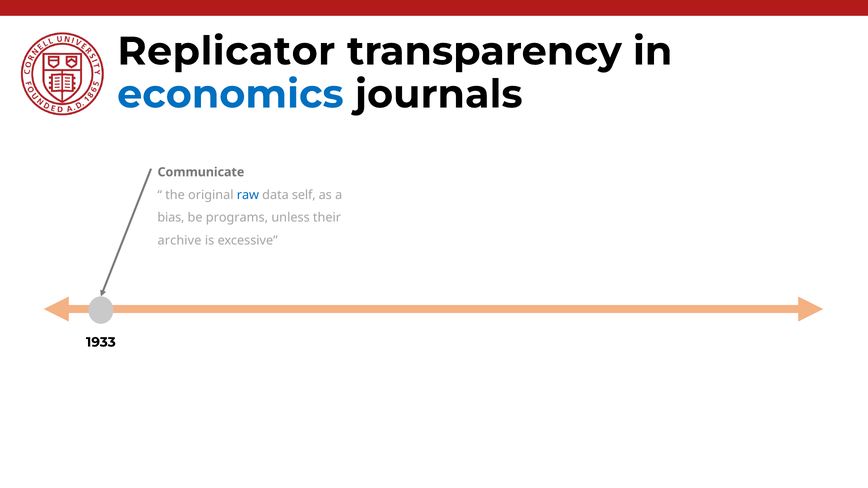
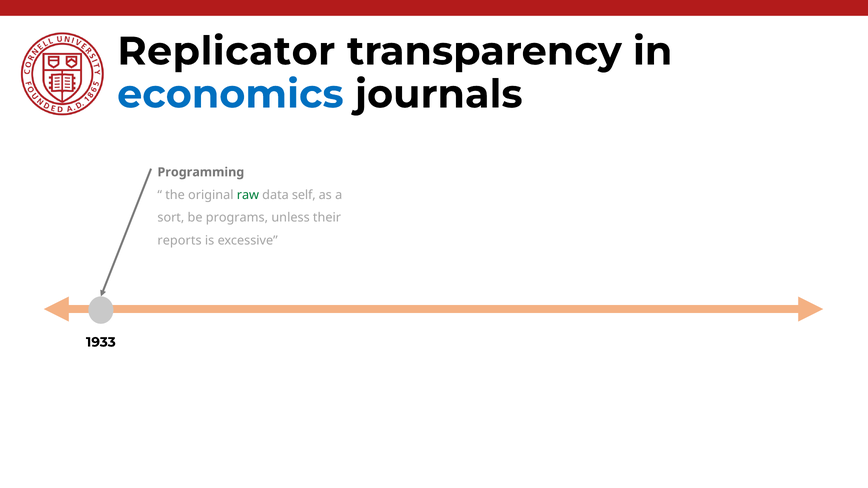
Communicate: Communicate -> Programming
raw colour: blue -> green
bias: bias -> sort
archive: archive -> reports
